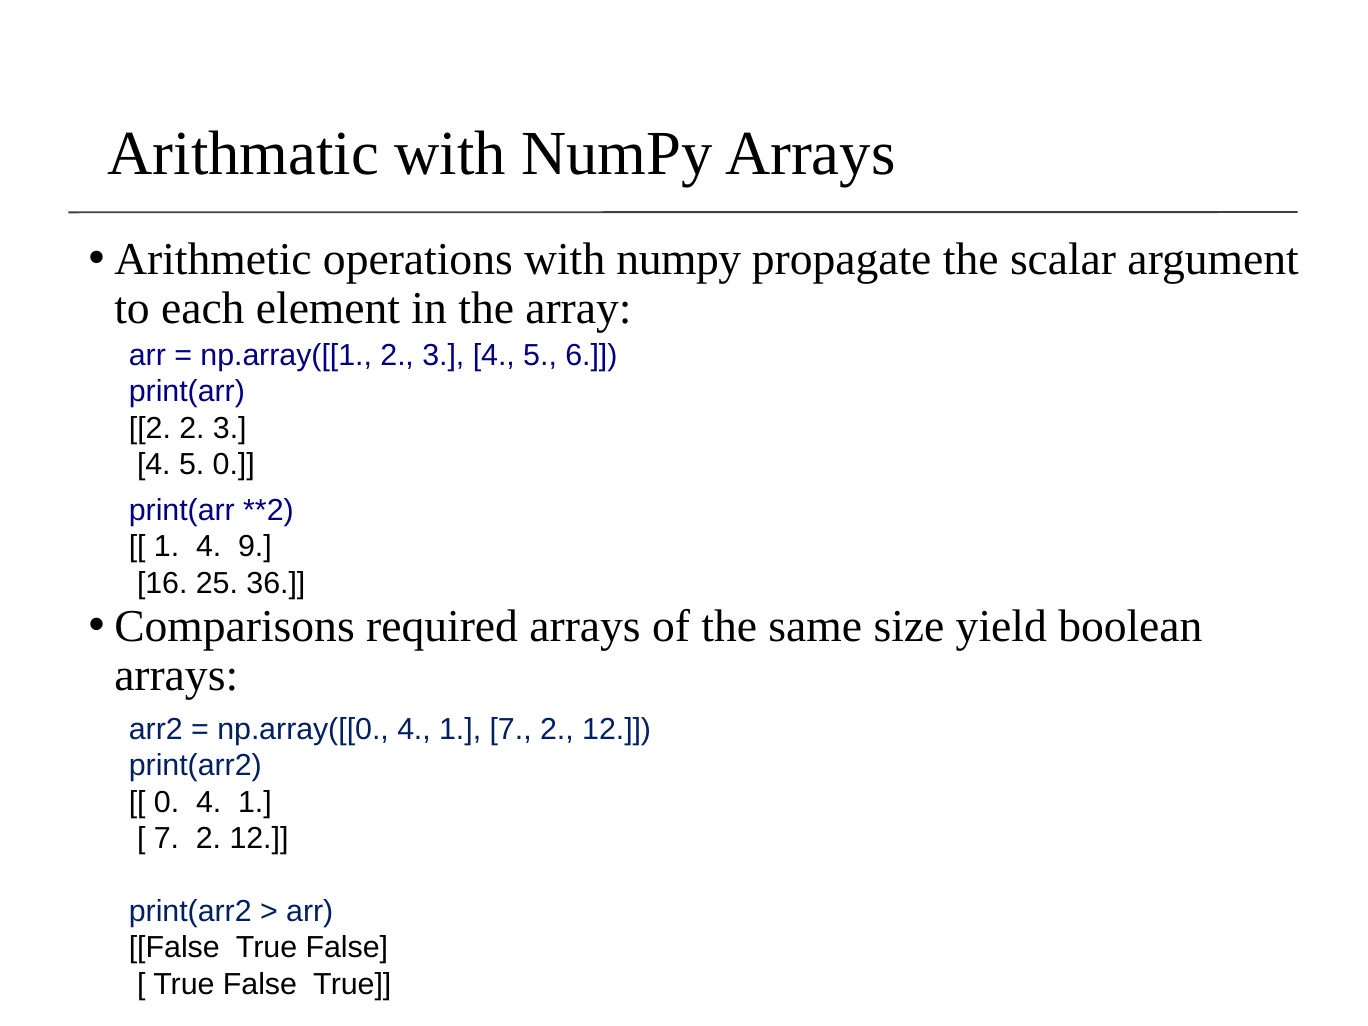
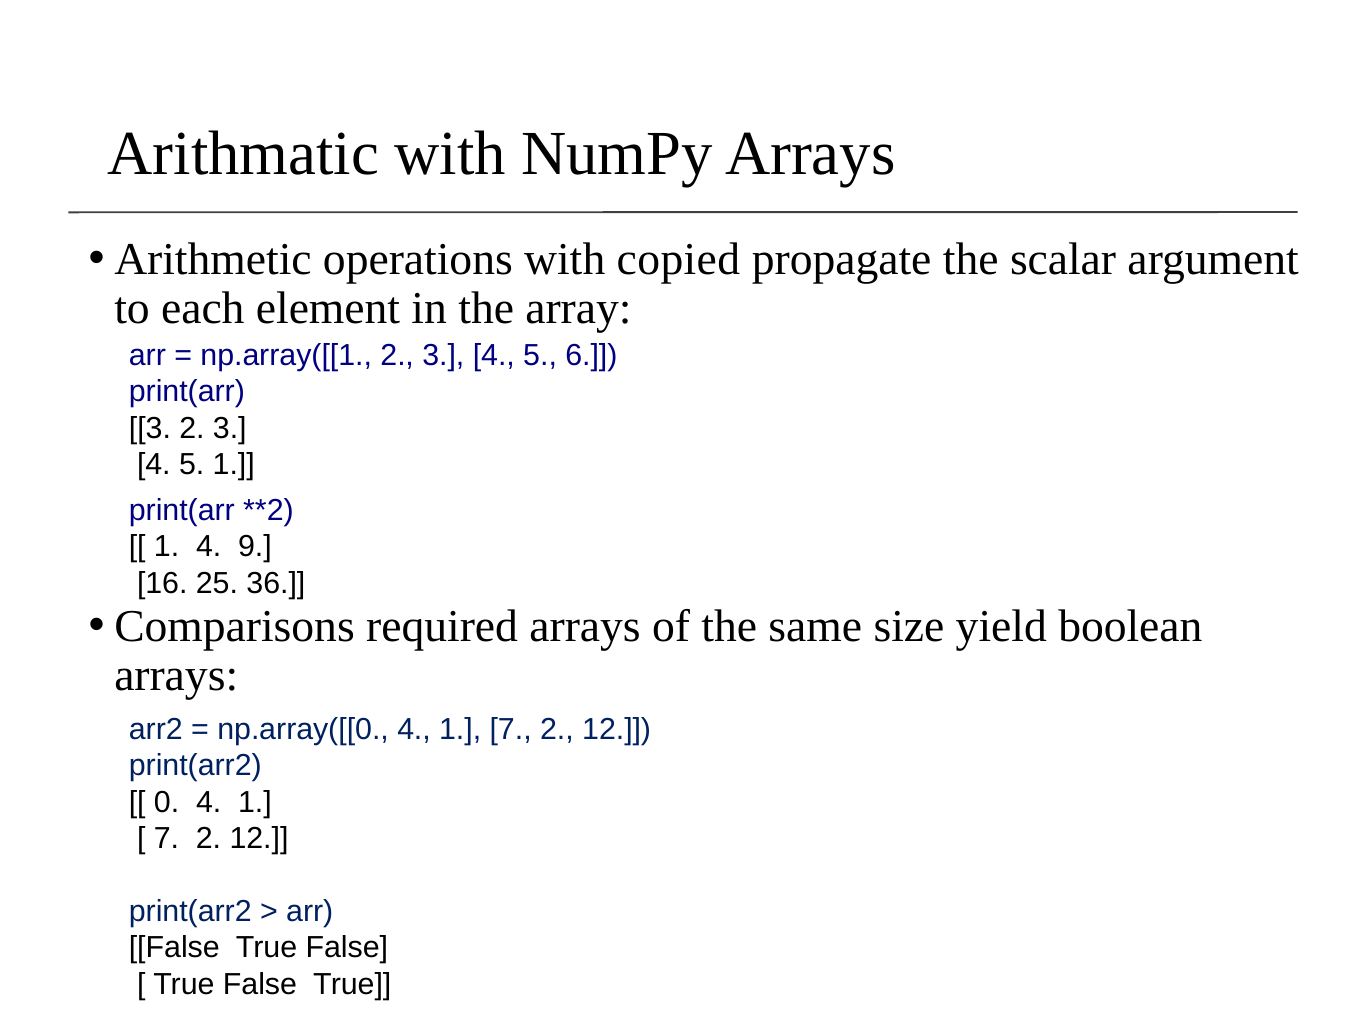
operations with numpy: numpy -> copied
2 at (150, 428): 2 -> 3
5 0: 0 -> 1
